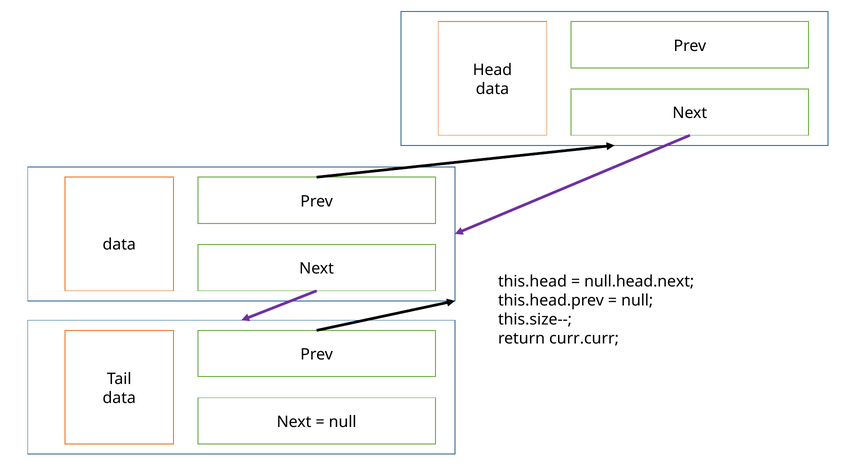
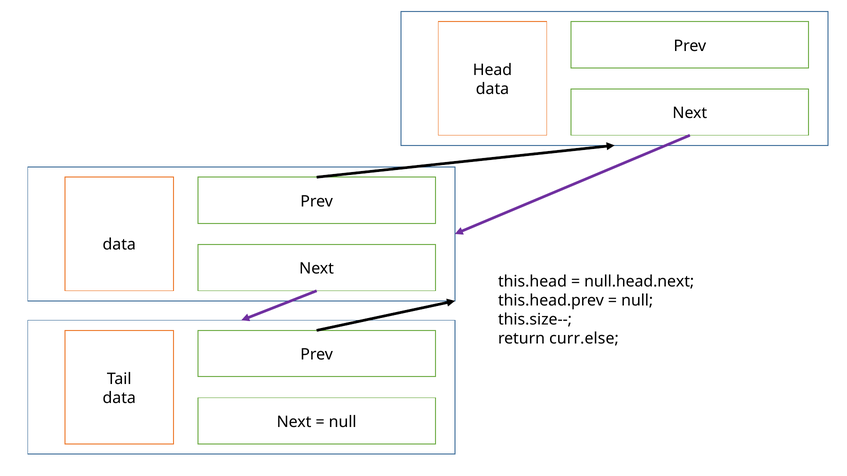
curr.curr: curr.curr -> curr.else
